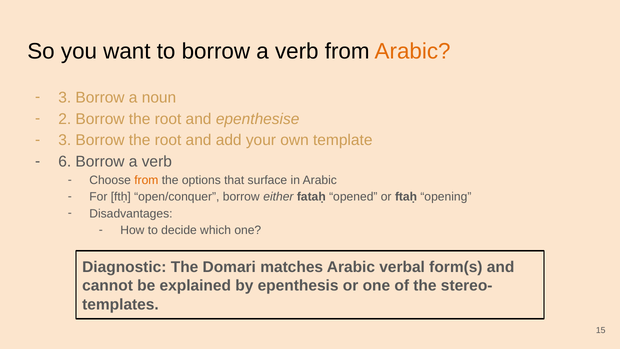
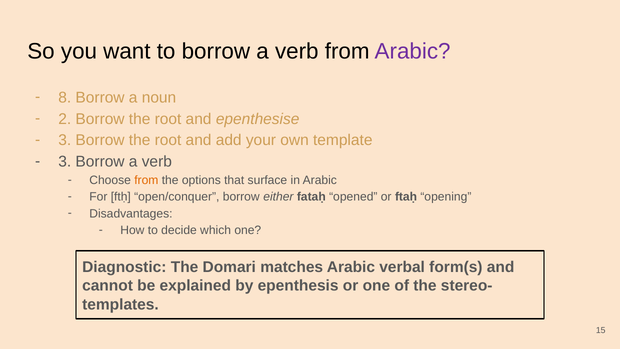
Arabic at (413, 51) colour: orange -> purple
3 at (65, 98): 3 -> 8
6 at (65, 162): 6 -> 3
